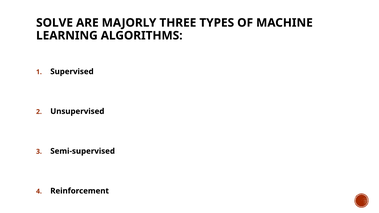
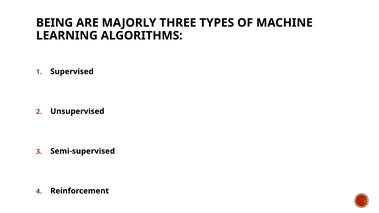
SOLVE: SOLVE -> BEING
